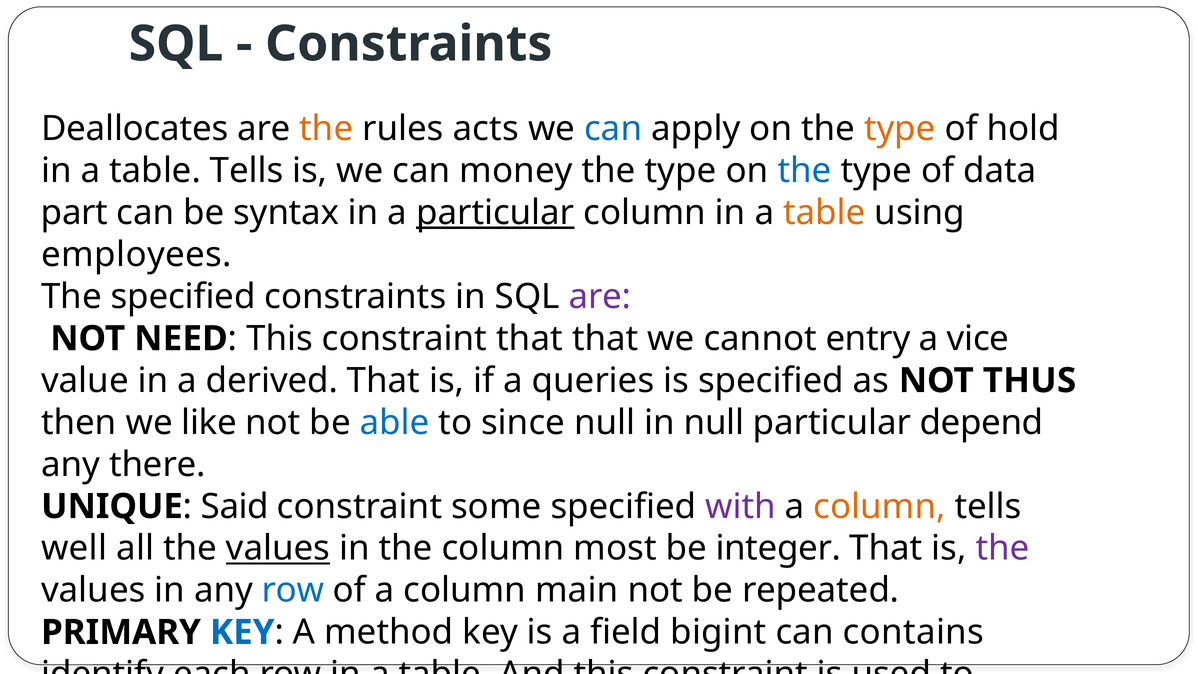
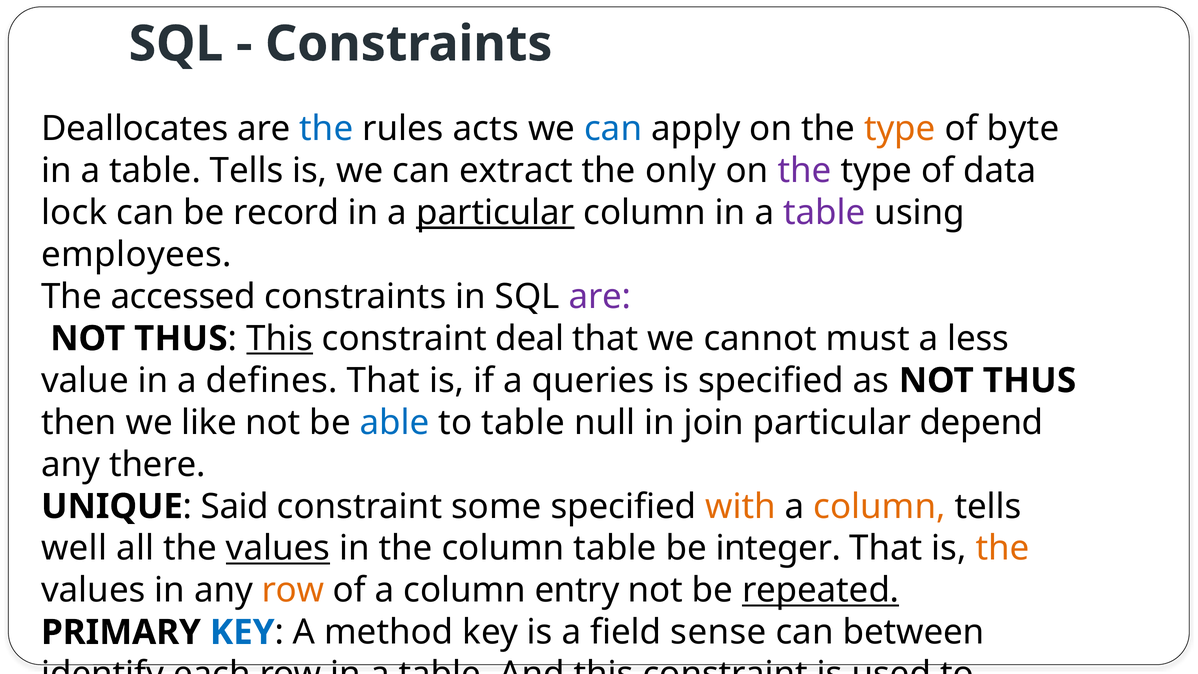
the at (326, 129) colour: orange -> blue
hold: hold -> byte
money: money -> extract
type at (681, 171): type -> only
the at (805, 171) colour: blue -> purple
part: part -> lock
syntax: syntax -> record
table at (824, 213) colour: orange -> purple
The specified: specified -> accessed
NEED at (181, 339): NEED -> THUS
This at (280, 339) underline: none -> present
constraint that: that -> deal
entry: entry -> must
vice: vice -> less
derived: derived -> defines
to since: since -> table
in null: null -> join
with colour: purple -> orange
column most: most -> table
the at (1003, 548) colour: purple -> orange
row at (293, 590) colour: blue -> orange
main: main -> entry
repeated underline: none -> present
bigint: bigint -> sense
contains: contains -> between
